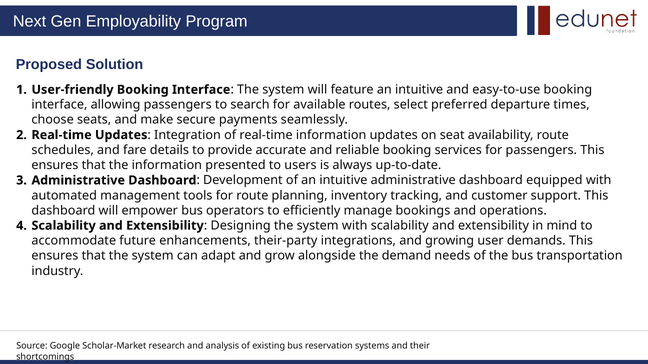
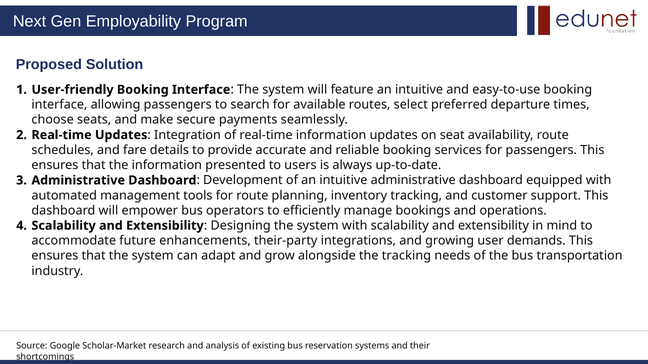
the demand: demand -> tracking
